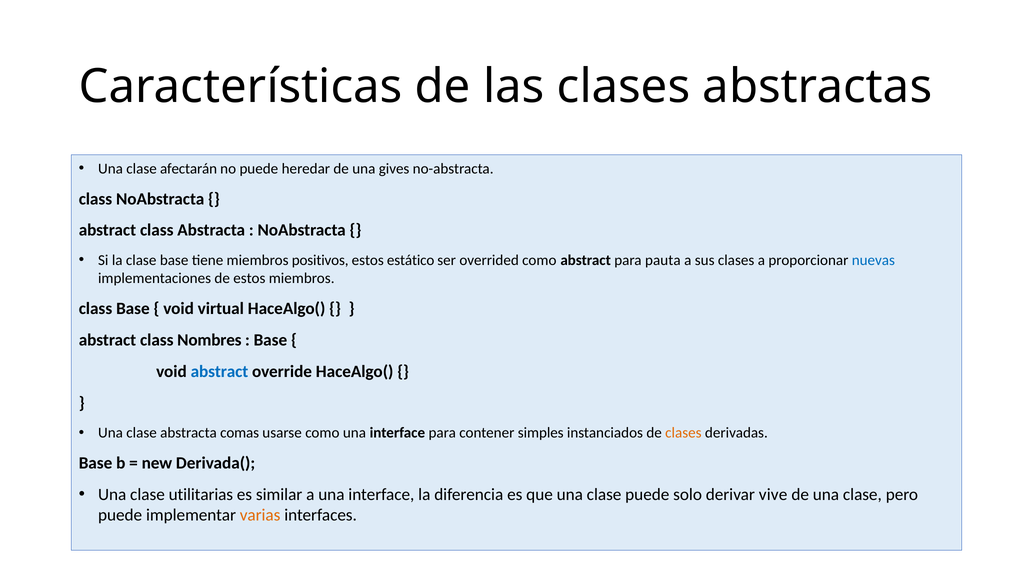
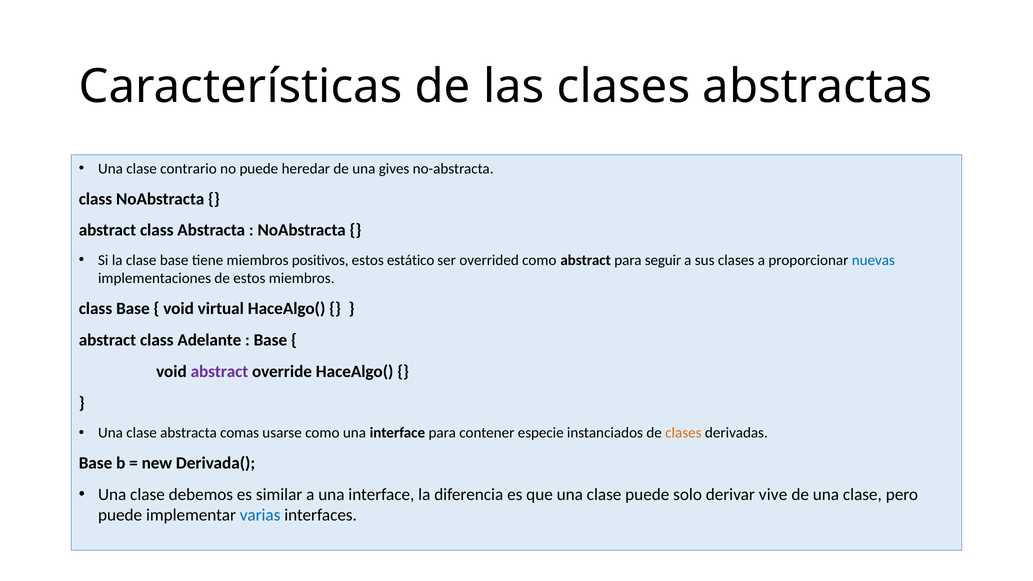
afectarán: afectarán -> contrario
pauta: pauta -> seguir
Nombres: Nombres -> Adelante
abstract at (219, 372) colour: blue -> purple
simples: simples -> especie
utilitarias: utilitarias -> debemos
varias colour: orange -> blue
